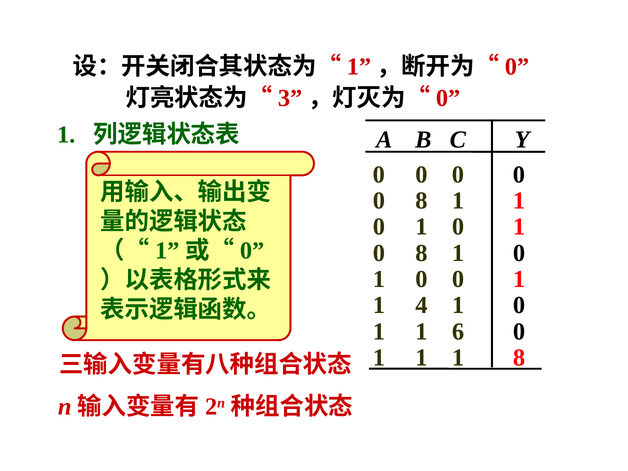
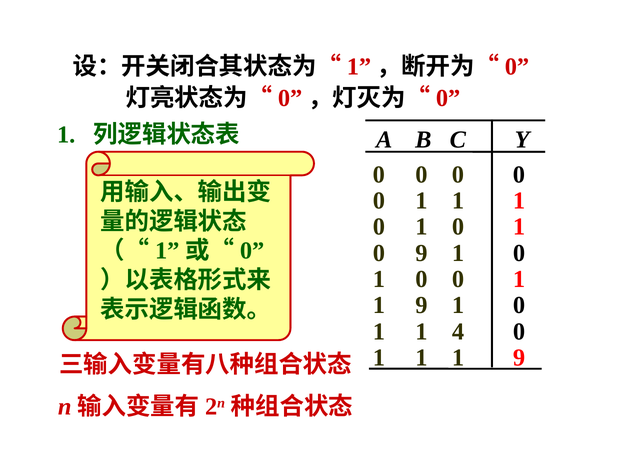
3 at (290, 98): 3 -> 0
8 at (421, 201): 8 -> 1
8 at (421, 253): 8 -> 9
4 at (421, 305): 4 -> 9
6: 6 -> 4
1 1 1 8: 8 -> 9
